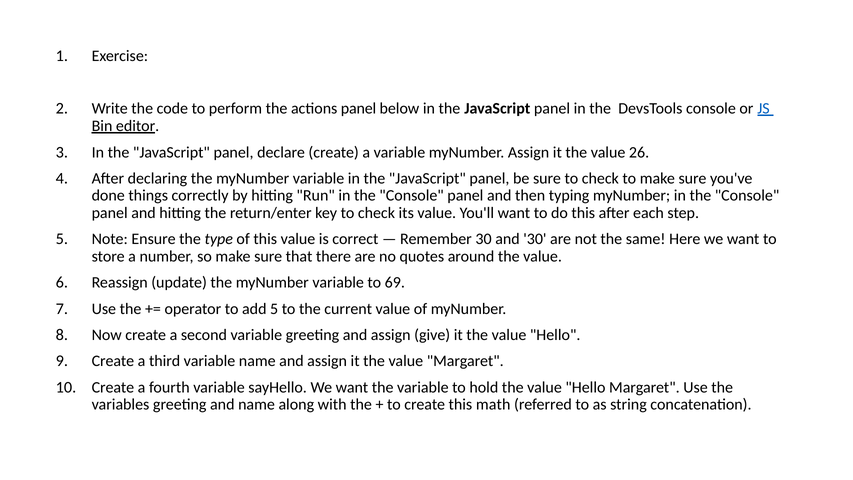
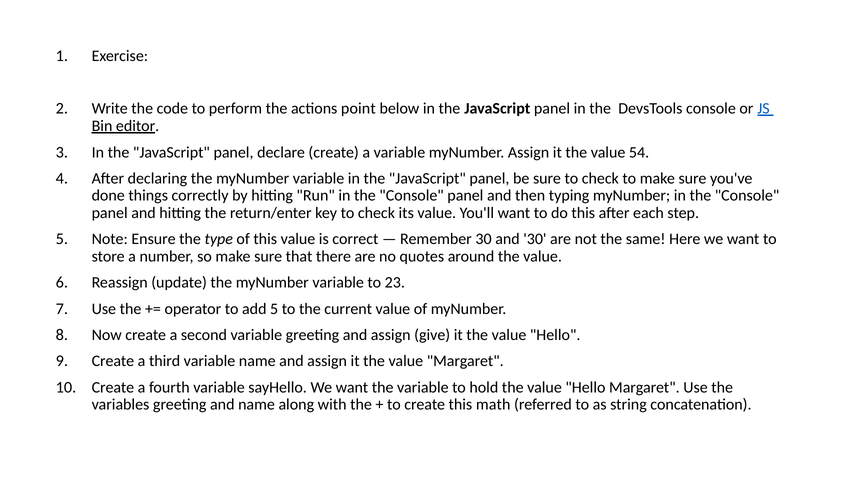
actions panel: panel -> point
26: 26 -> 54
69: 69 -> 23
